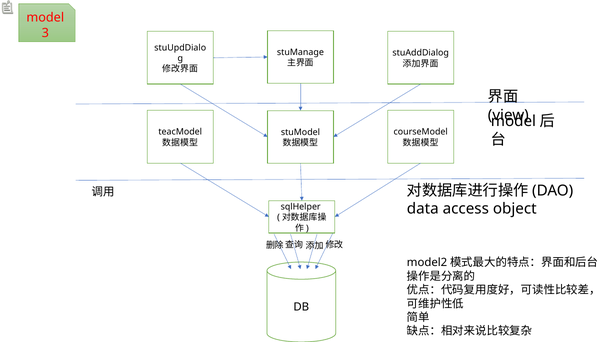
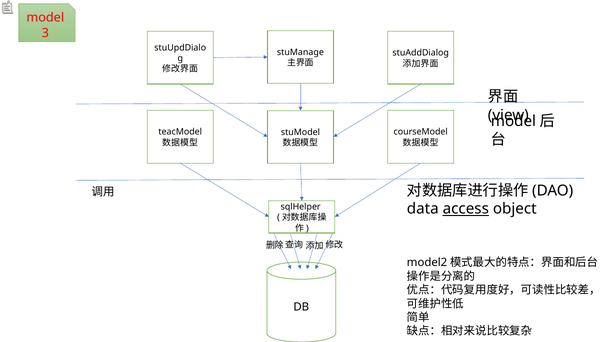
access underline: none -> present
